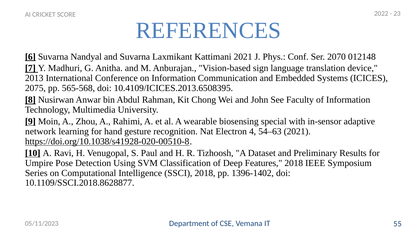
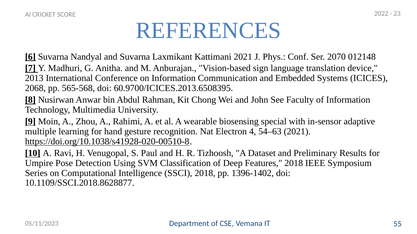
2075: 2075 -> 2068
10.4109/ICICES.2013.6508395: 10.4109/ICICES.2013.6508395 -> 60.9700/ICICES.2013.6508395
network: network -> multiple
